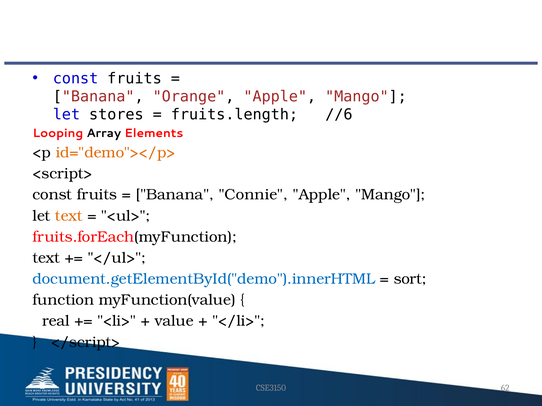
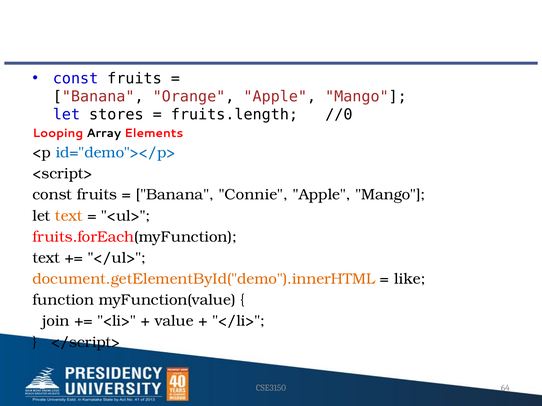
//6: //6 -> //0
id="demo"></p> colour: orange -> blue
document.getElementById("demo").innerHTML colour: blue -> orange
sort: sort -> like
real: real -> join
62: 62 -> 64
